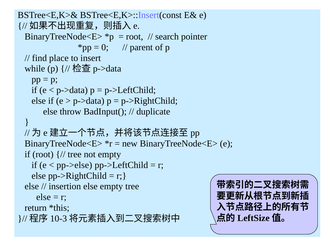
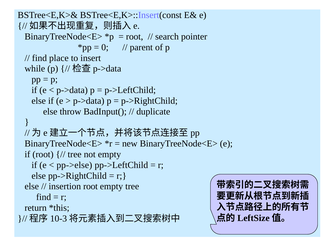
insertion else: else -> root
else at (44, 197): else -> find
